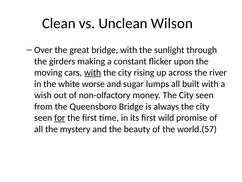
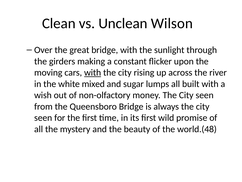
worse: worse -> mixed
for underline: present -> none
world.(57: world.(57 -> world.(48
